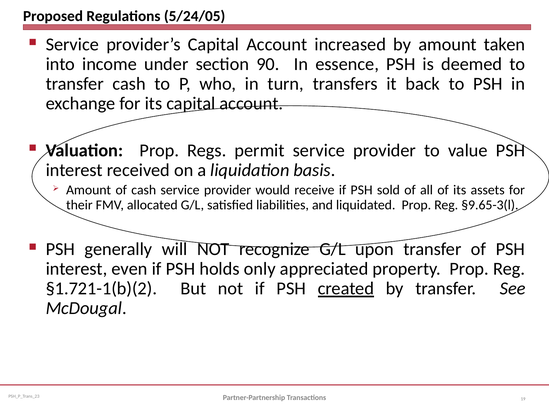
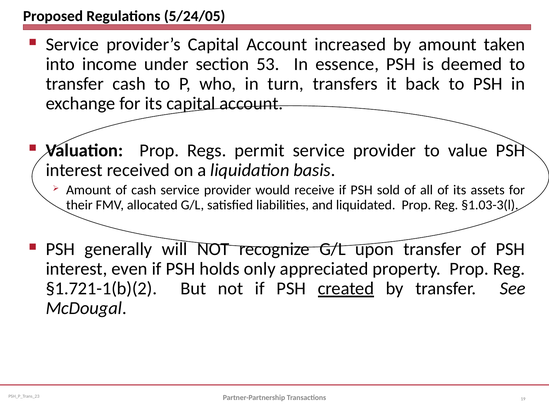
90: 90 -> 53
§9.65-3(l: §9.65-3(l -> §1.03-3(l
